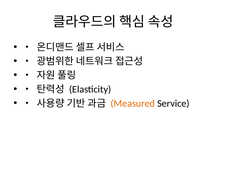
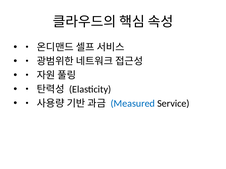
Measured colour: orange -> blue
